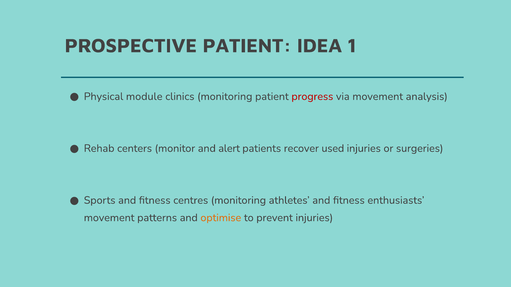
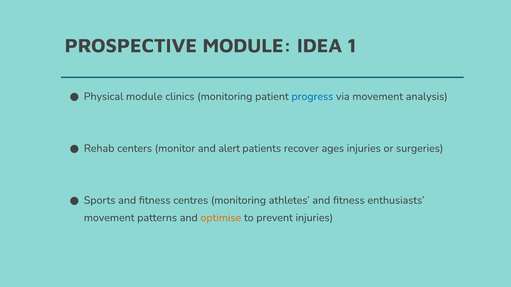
PROSPECTIVE PATIENT: PATIENT -> MODULE
progress colour: red -> blue
used: used -> ages
